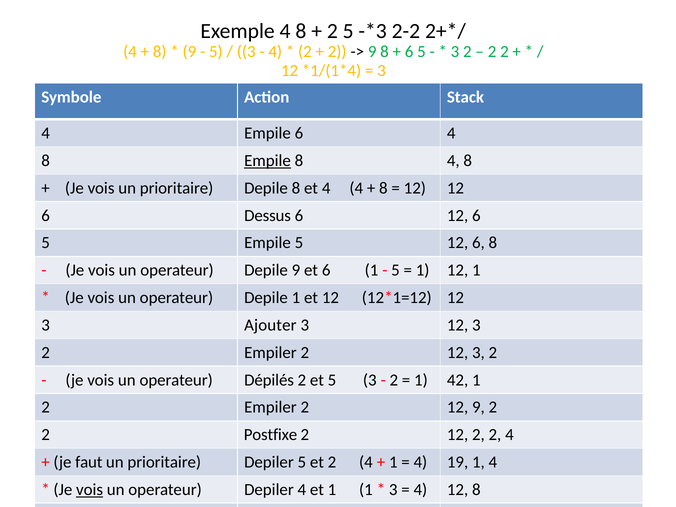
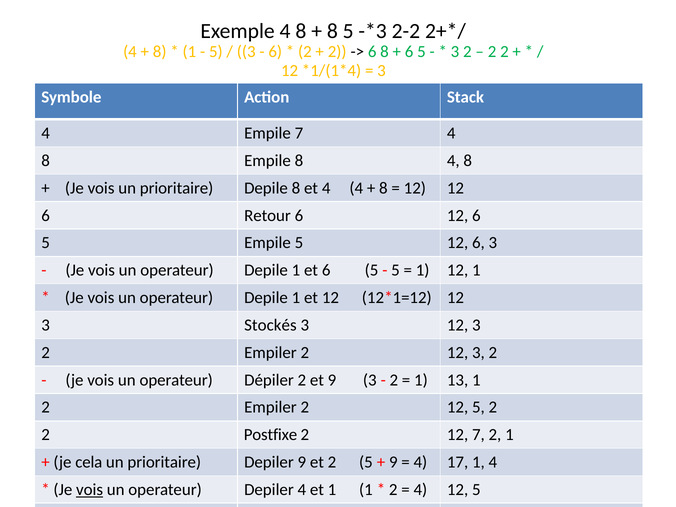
2 at (332, 31): 2 -> 8
9 at (189, 52): 9 -> 1
4 at (275, 52): 4 -> 6
9 at (372, 52): 9 -> 6
Empile 6: 6 -> 7
Empile at (267, 161) underline: present -> none
Dessus: Dessus -> Retour
6 8: 8 -> 3
9 at (296, 270): 9 -> 1
et 6 1: 1 -> 5
Ajouter: Ajouter -> Stockés
Dépilés: Dépilés -> Dépiler
et 5: 5 -> 9
42: 42 -> 13
2 12 9: 9 -> 5
12 2: 2 -> 7
4 at (509, 435): 4 -> 1
faut: faut -> cela
Depiler 5: 5 -> 9
et 2 4: 4 -> 5
1 at (393, 462): 1 -> 9
19: 19 -> 17
3 at (393, 490): 3 -> 2
4 12 8: 8 -> 5
